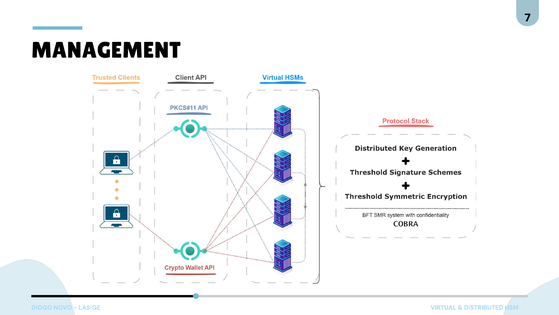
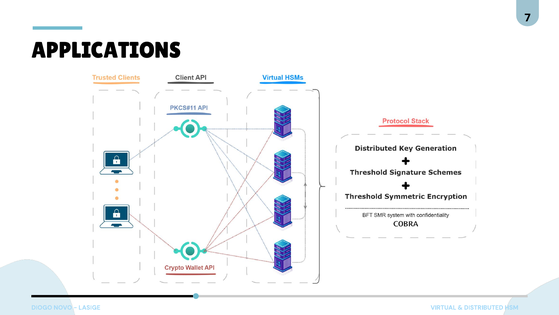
MANAGEMENT: MANAGEMENT -> APPLICATIONS
